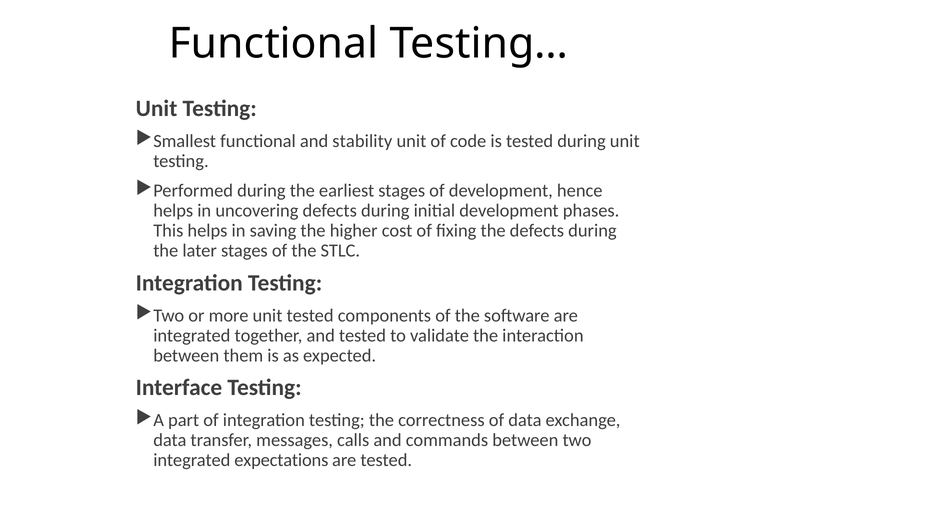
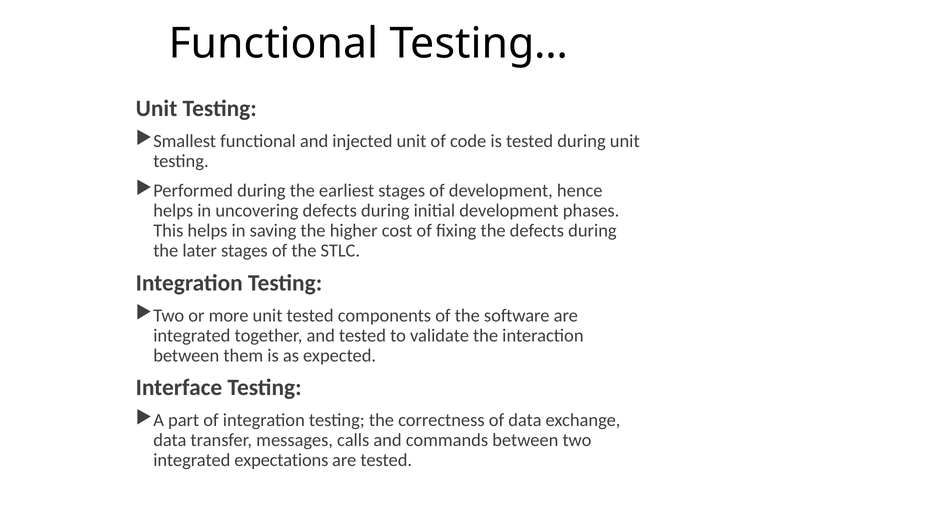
stability: stability -> injected
